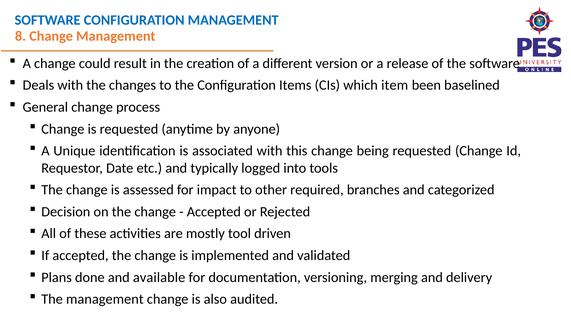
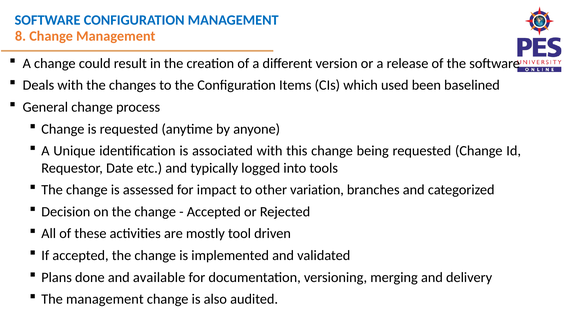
item: item -> used
required: required -> variation
